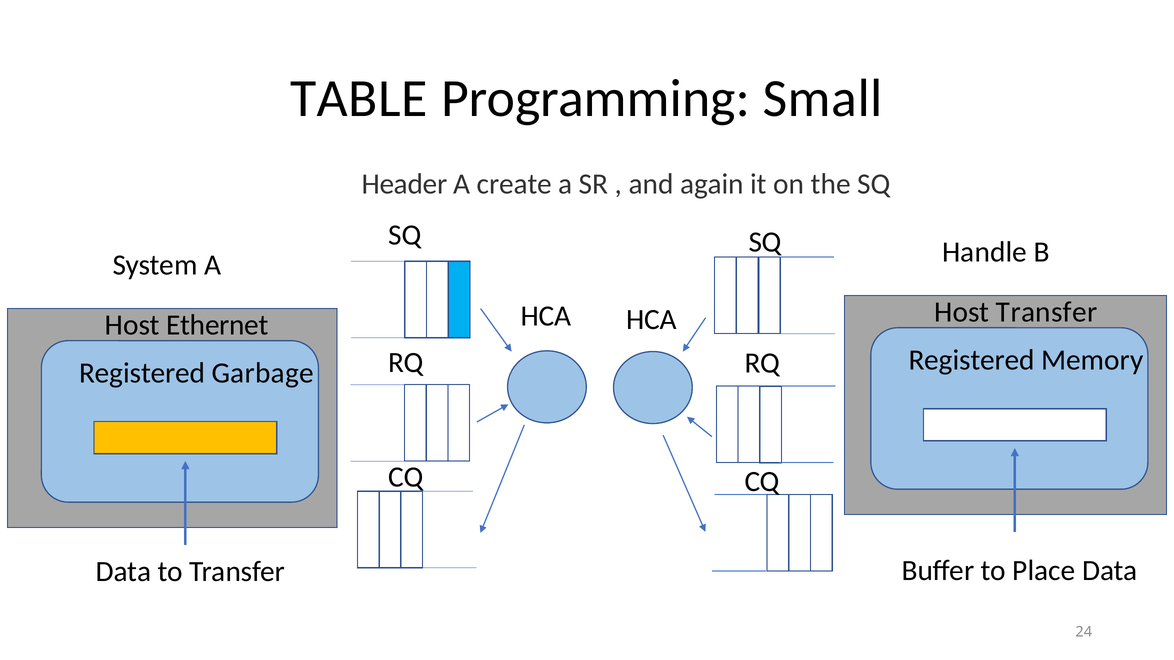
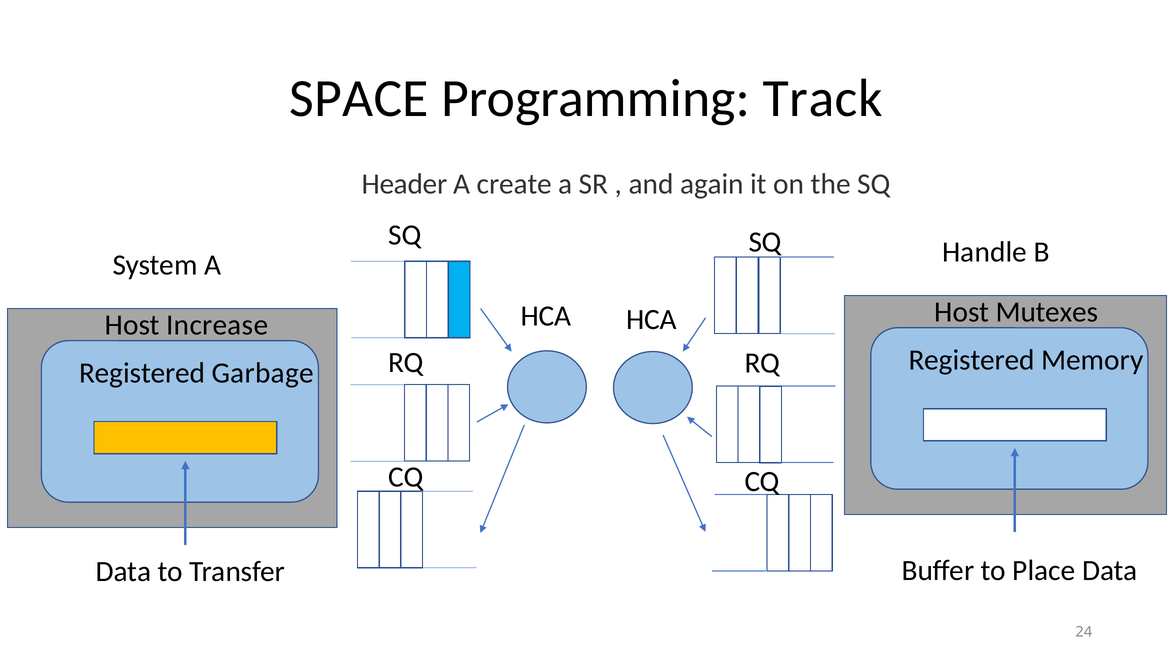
TABLE: TABLE -> SPACE
Small: Small -> Track
Host Transfer: Transfer -> Mutexes
Ethernet: Ethernet -> Increase
